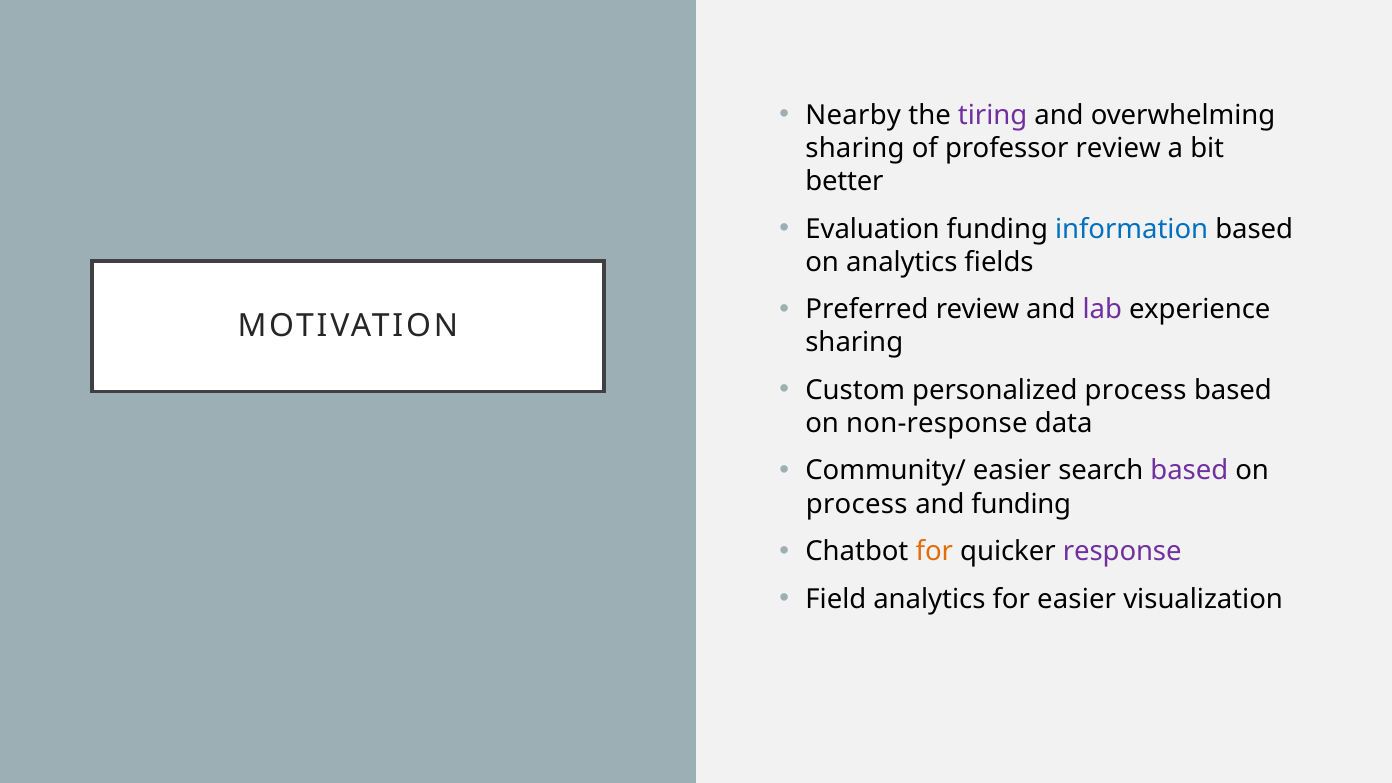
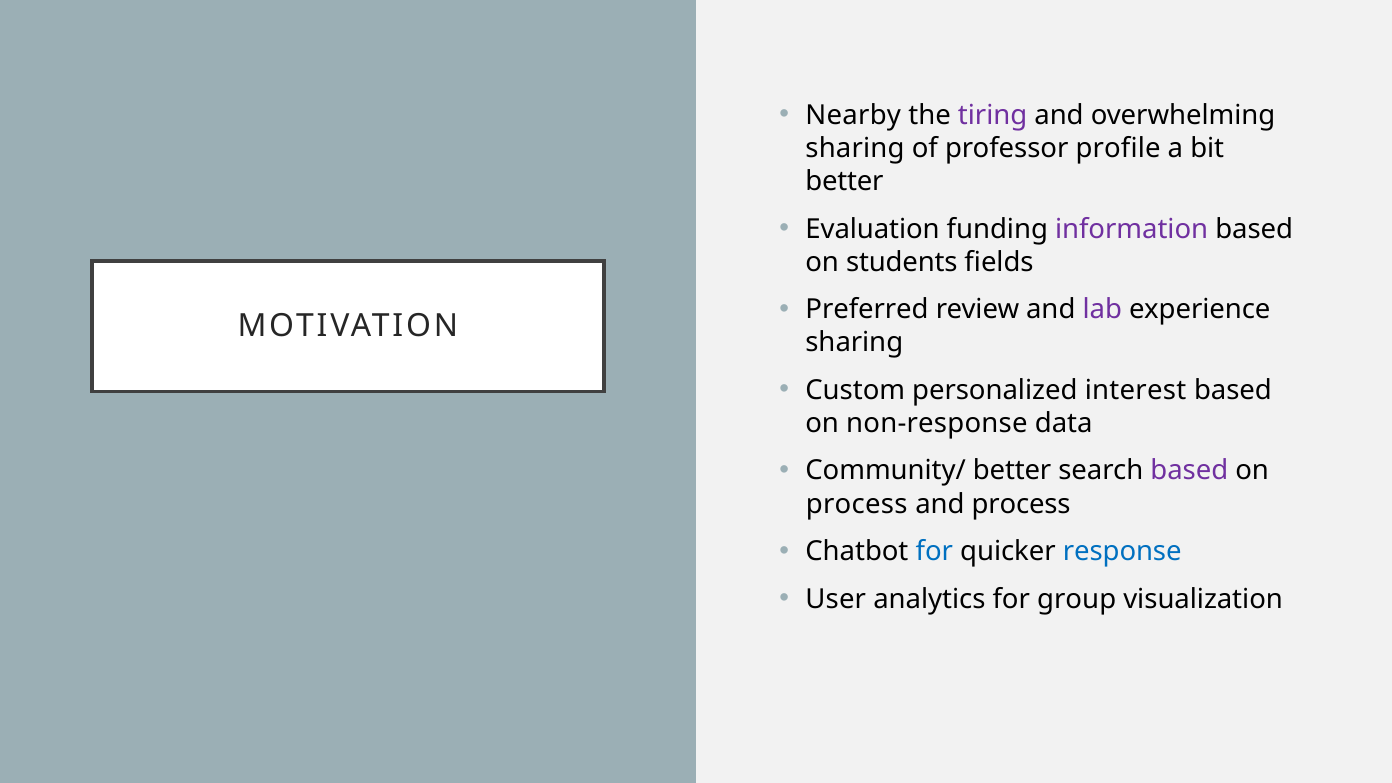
professor review: review -> profile
information colour: blue -> purple
on analytics: analytics -> students
personalized process: process -> interest
Community/ easier: easier -> better
and funding: funding -> process
for at (934, 552) colour: orange -> blue
response colour: purple -> blue
Field: Field -> User
for easier: easier -> group
